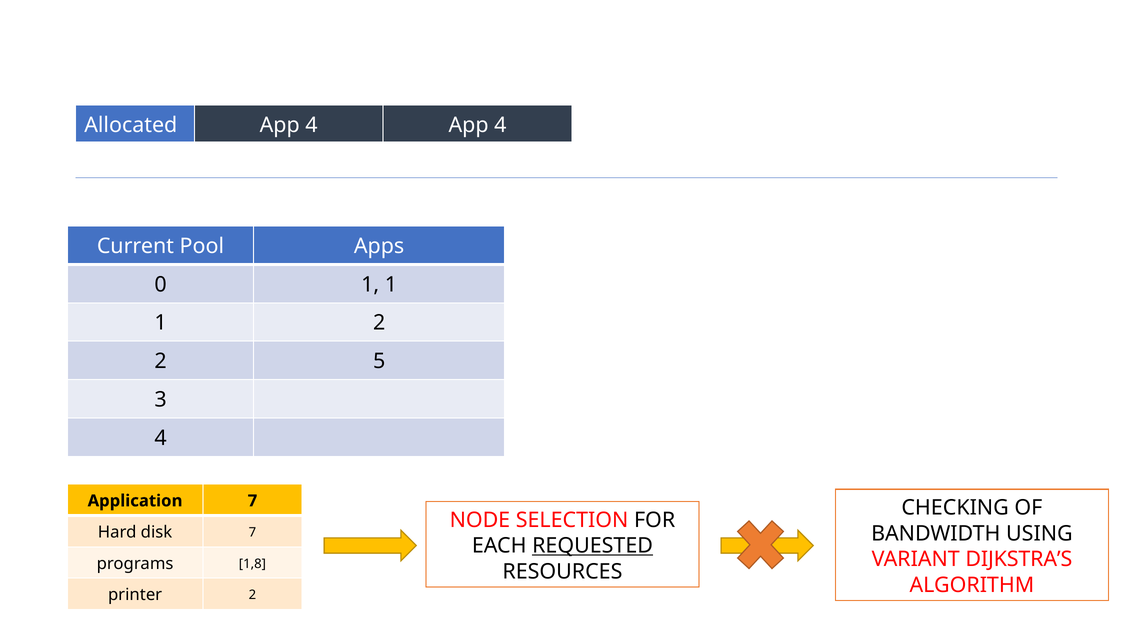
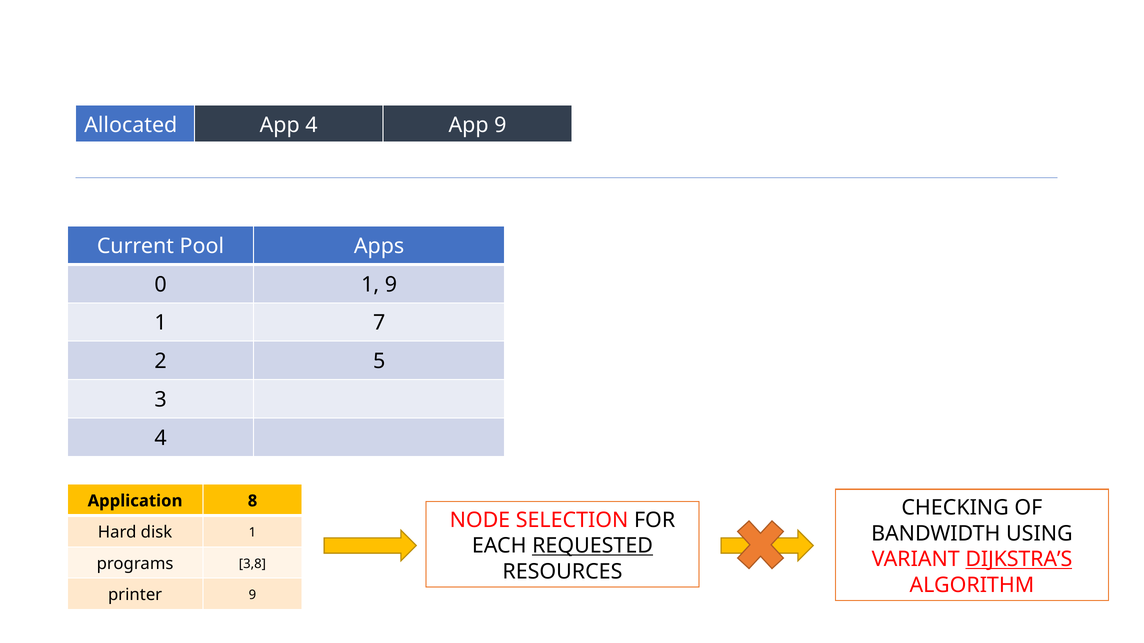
4 App 4: 4 -> 9
0 1 1: 1 -> 9
1 2: 2 -> 7
Application 7: 7 -> 8
disk 7: 7 -> 1
DIJKSTRA’S underline: none -> present
1,8: 1,8 -> 3,8
printer 2: 2 -> 9
